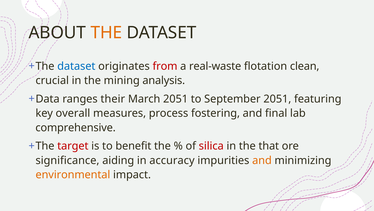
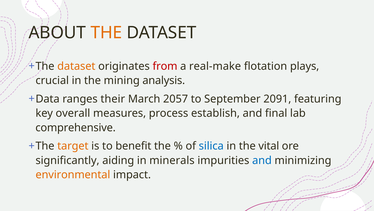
dataset at (76, 66) colour: blue -> orange
real-waste: real-waste -> real-make
clean: clean -> plays
March 2051: 2051 -> 2057
September 2051: 2051 -> 2091
fostering: fostering -> establish
target colour: red -> orange
silica colour: red -> blue
that: that -> vital
significance: significance -> significantly
accuracy: accuracy -> minerals
and at (262, 160) colour: orange -> blue
